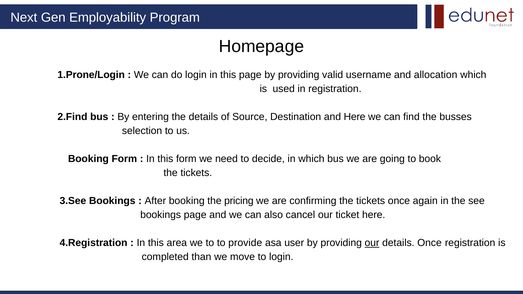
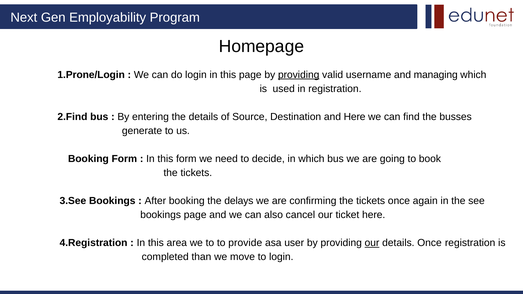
providing at (299, 75) underline: none -> present
allocation: allocation -> managing
selection: selection -> generate
pricing: pricing -> delays
